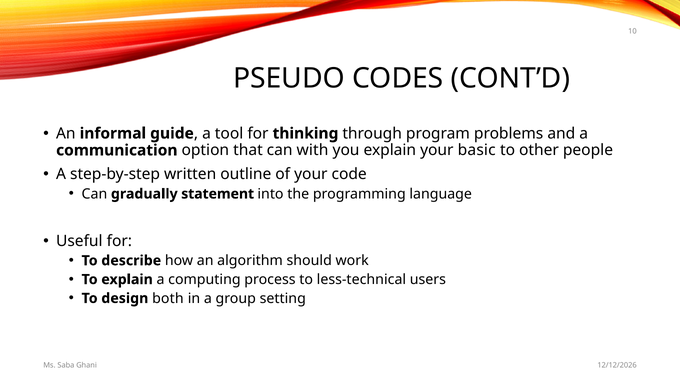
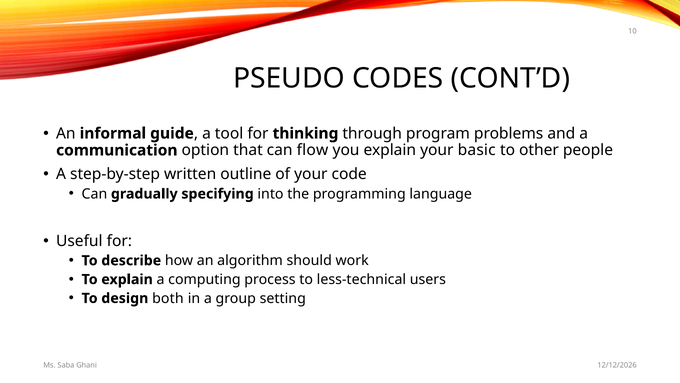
with: with -> flow
statement: statement -> specifying
